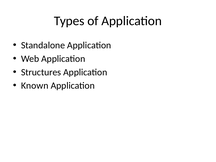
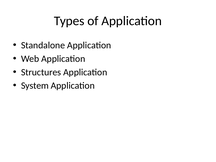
Known: Known -> System
